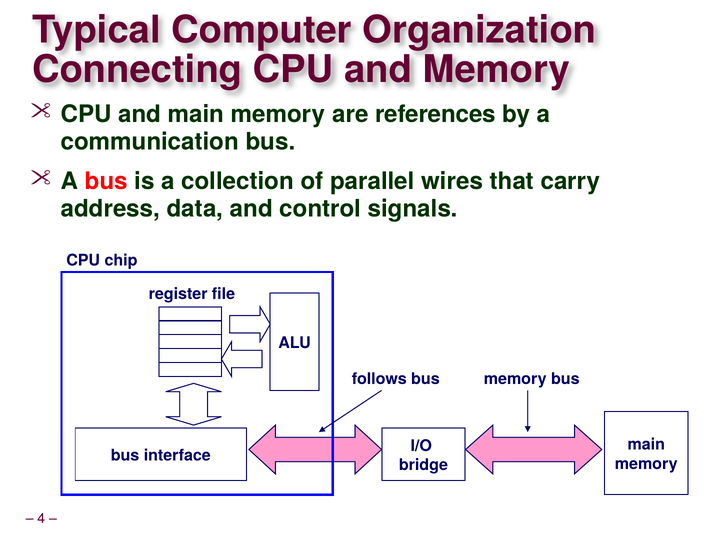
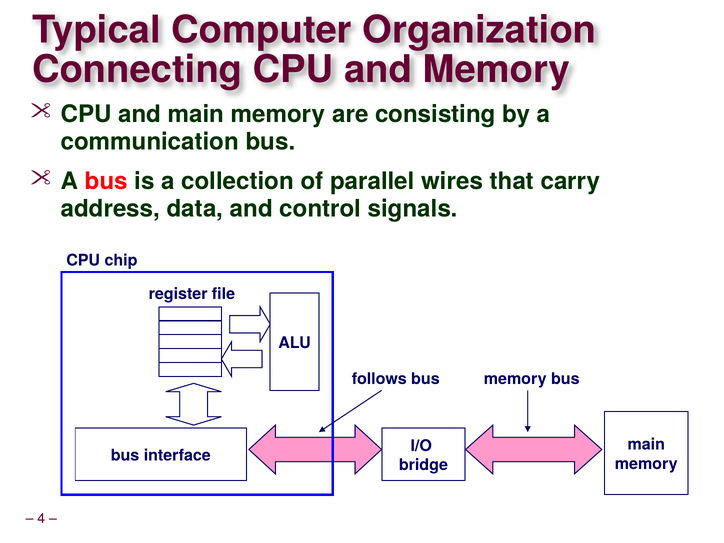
references: references -> consisting
